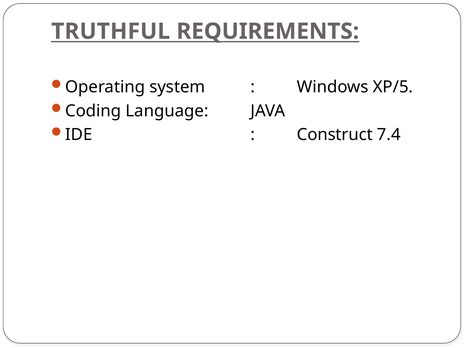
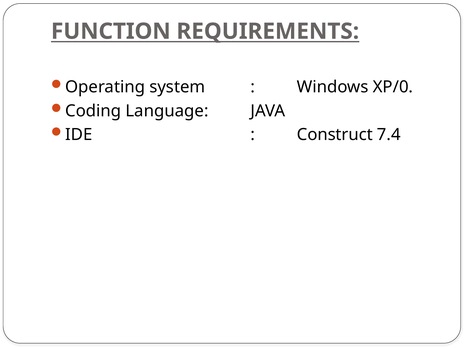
TRUTHFUL: TRUTHFUL -> FUNCTION
XP/5: XP/5 -> XP/0
